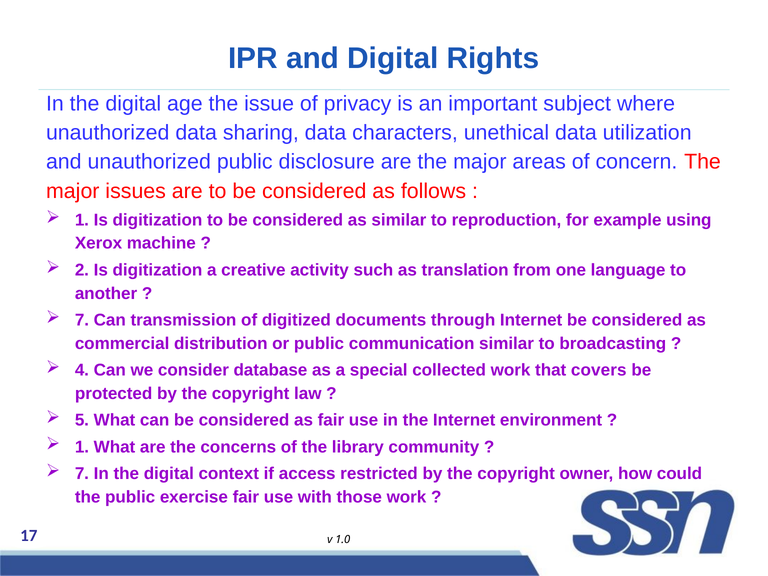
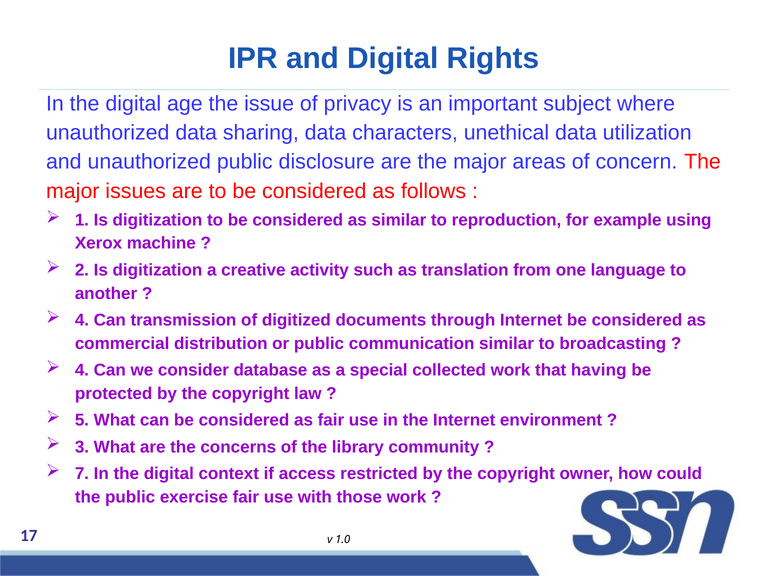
7 at (82, 320): 7 -> 4
covers: covers -> having
1 at (82, 447): 1 -> 3
